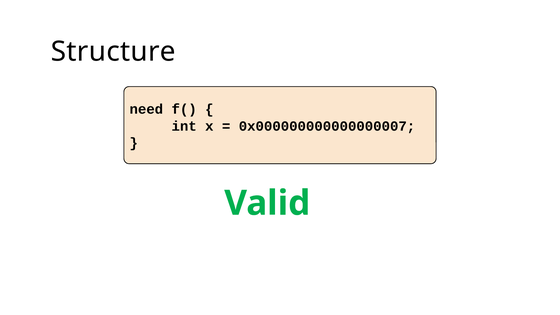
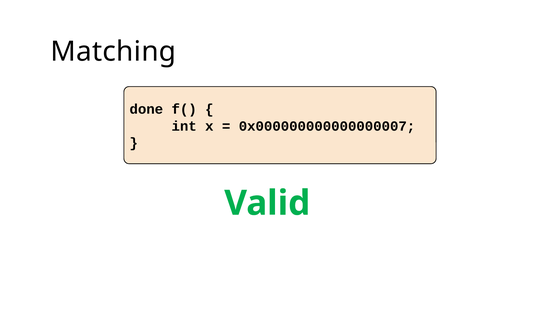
Structure: Structure -> Matching
need: need -> done
